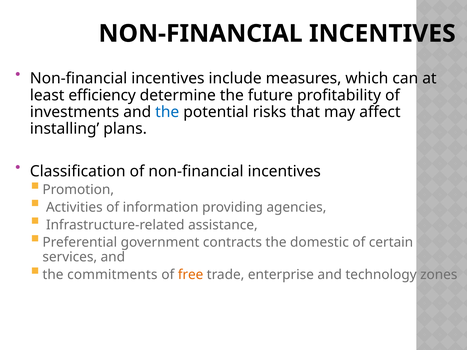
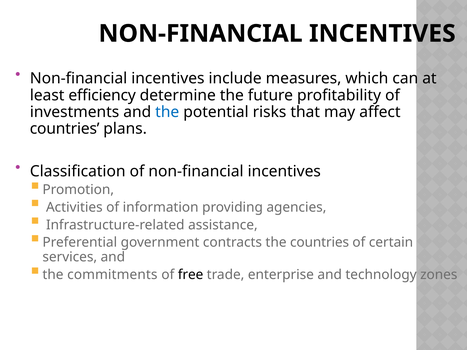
installing at (65, 129): installing -> countries
the domestic: domestic -> countries
free colour: orange -> black
